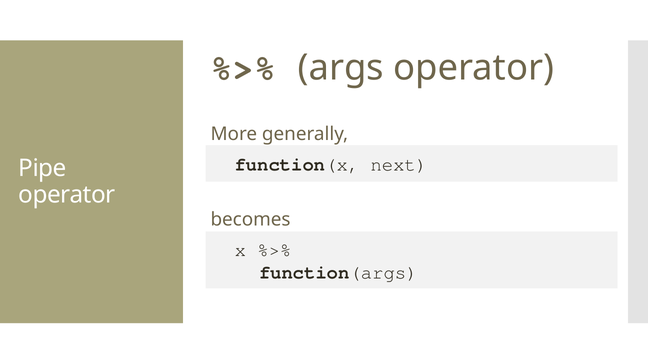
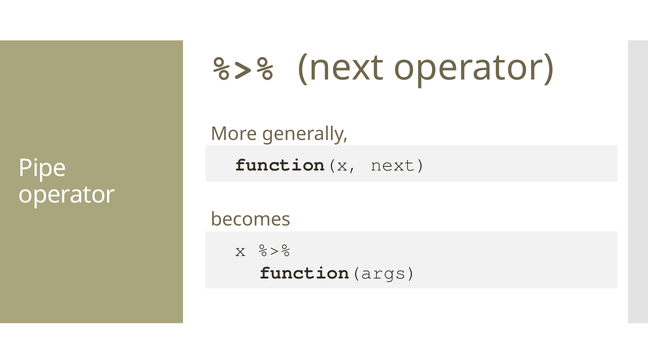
args at (341, 68): args -> next
